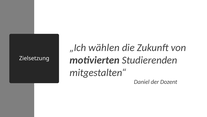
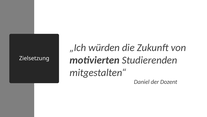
wählen: wählen -> würden
